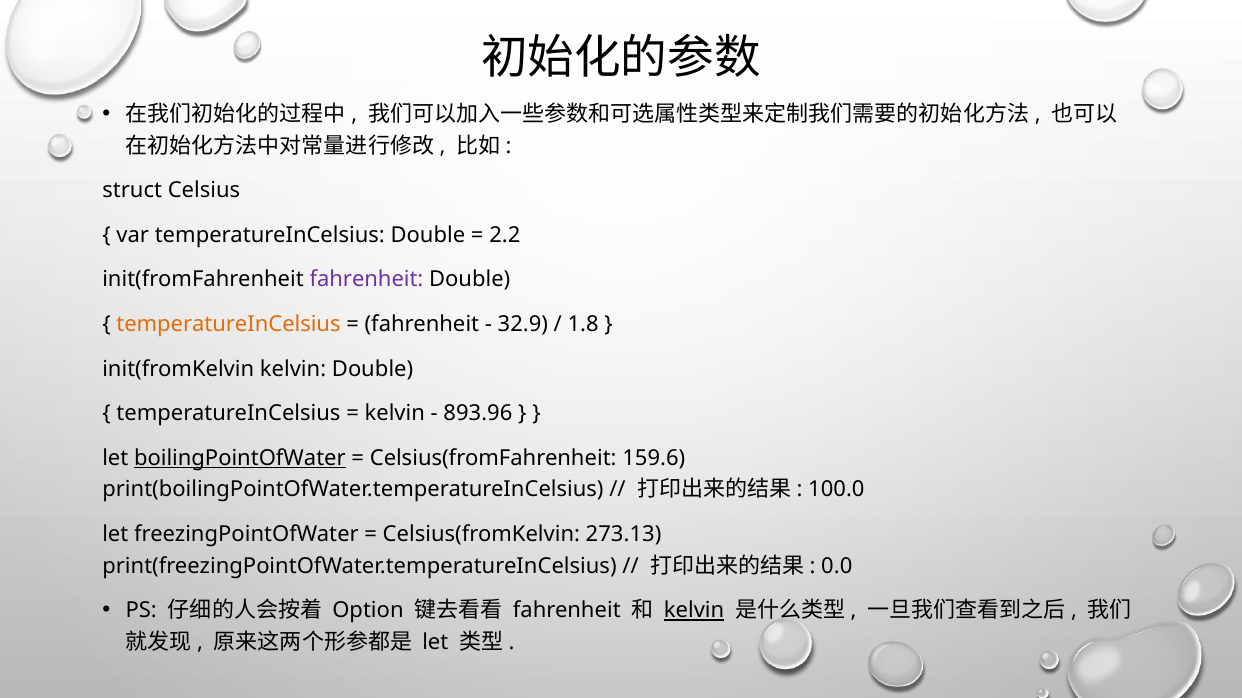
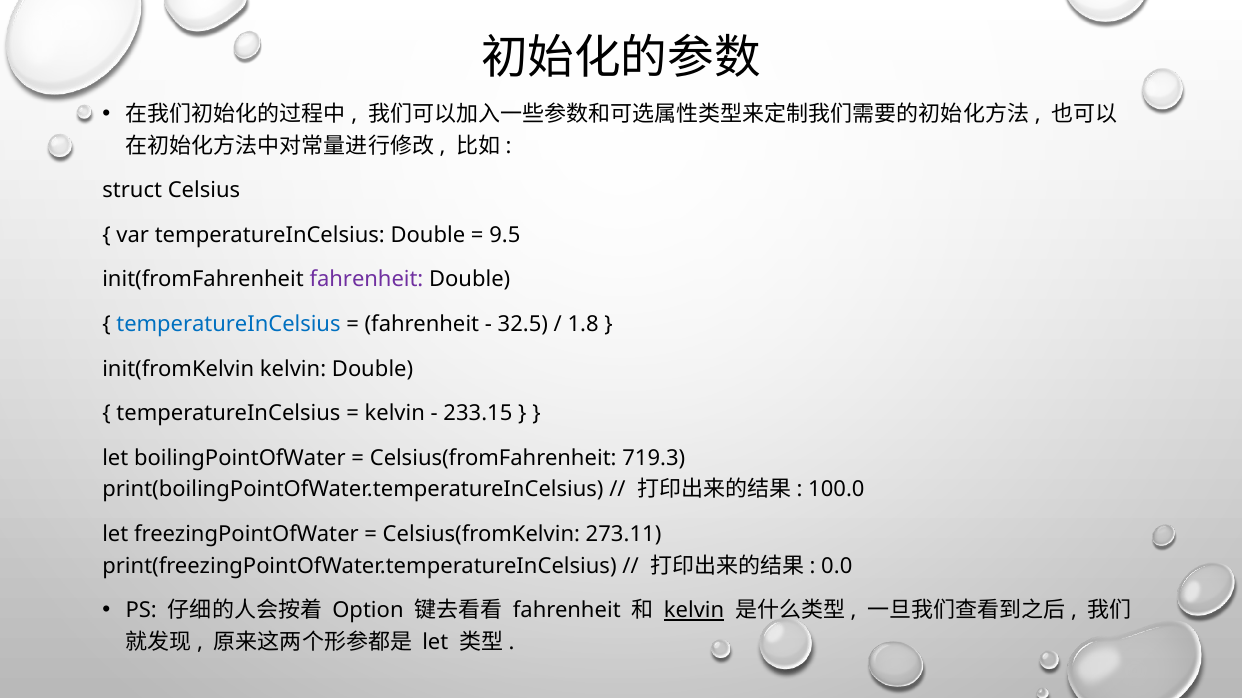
2.2: 2.2 -> 9.5
temperatureInCelsius at (228, 325) colour: orange -> blue
32.9: 32.9 -> 32.5
893.96: 893.96 -> 233.15
boilingPointOfWater underline: present -> none
159.6: 159.6 -> 719.3
273.13: 273.13 -> 273.11
